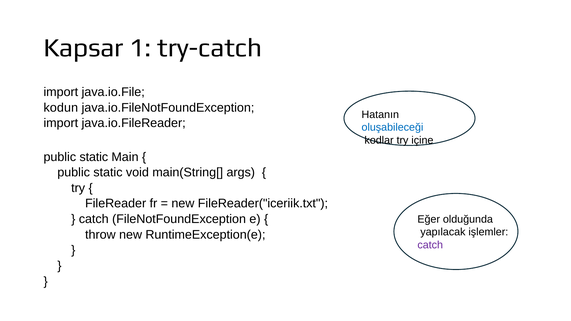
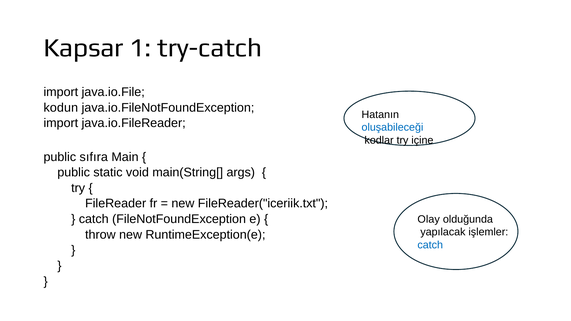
static at (94, 157): static -> sıfıra
Eğer: Eğer -> Olay
catch at (430, 245) colour: purple -> blue
